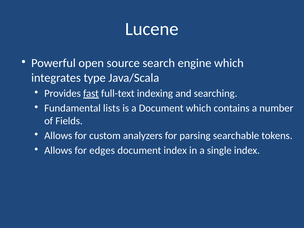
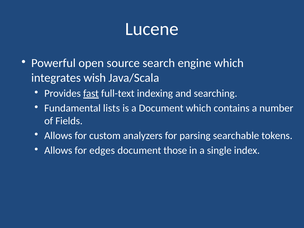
type: type -> wish
document index: index -> those
